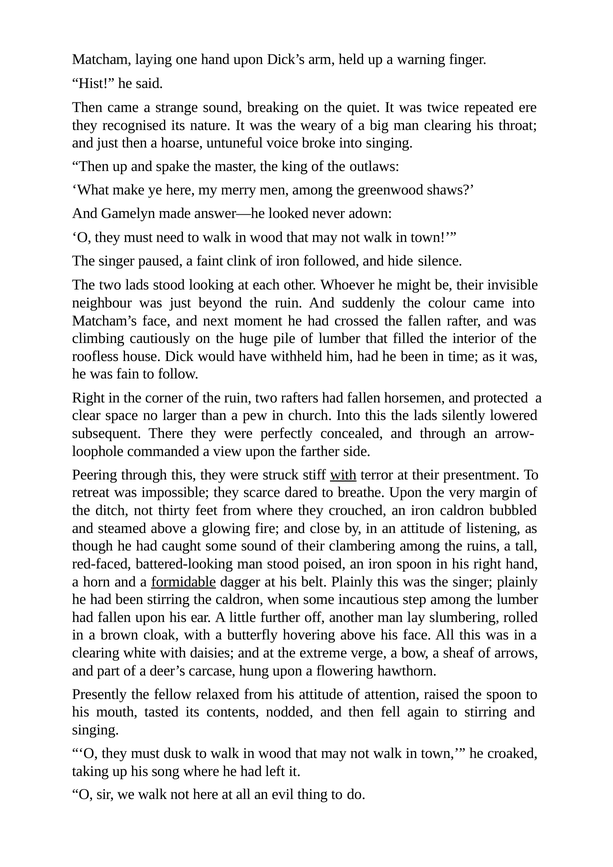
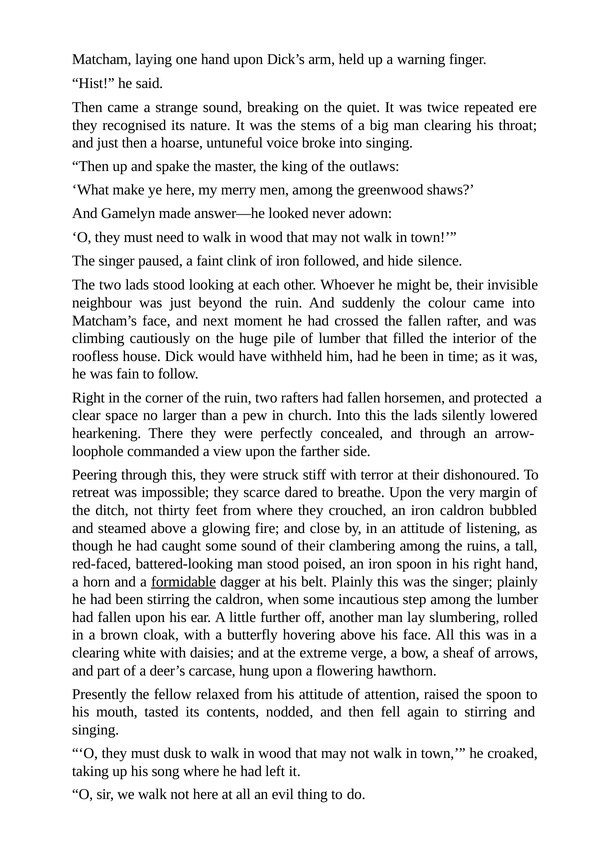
weary: weary -> stems
subsequent: subsequent -> hearkening
with at (343, 475) underline: present -> none
presentment: presentment -> dishonoured
